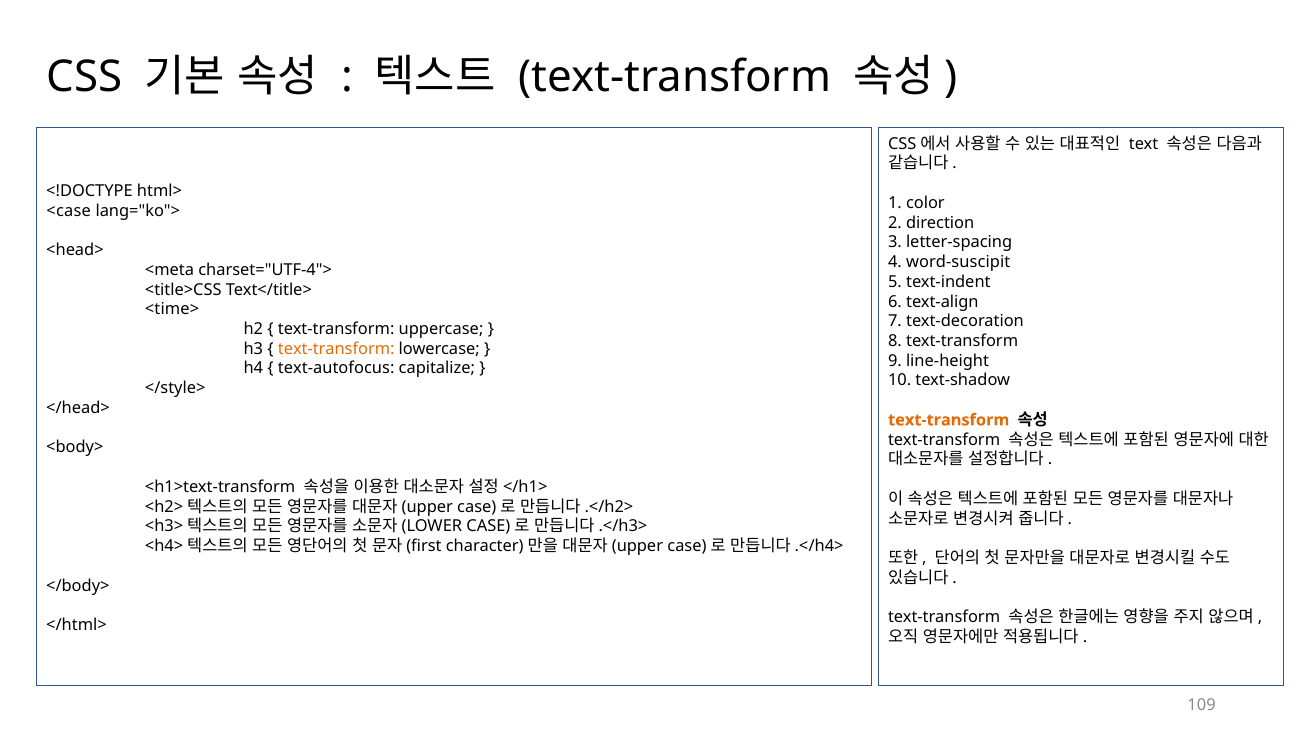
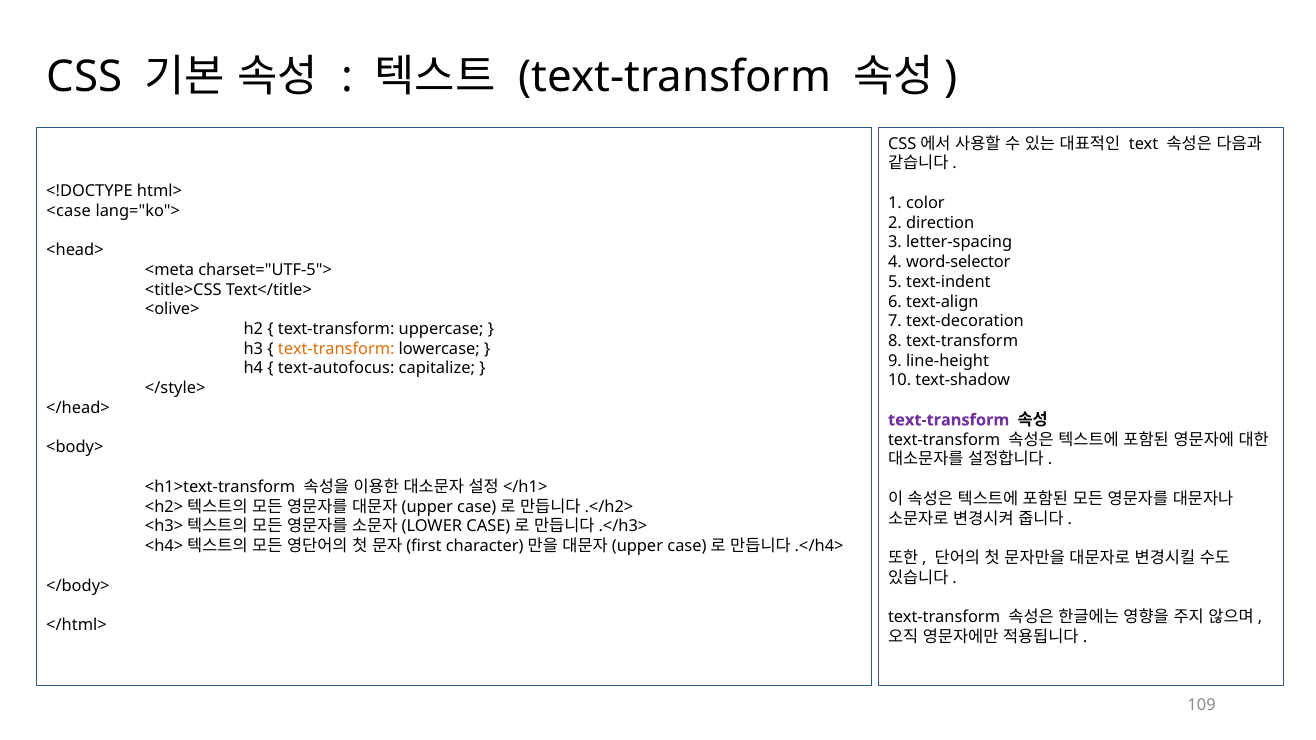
word-suscipit: word-suscipit -> word-selector
charset="UTF-4">: charset="UTF-4"> -> charset="UTF-5">
<time>: <time> -> <olive>
text-transform at (949, 420) colour: orange -> purple
